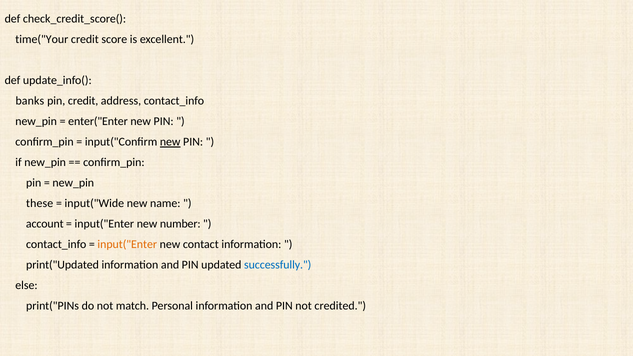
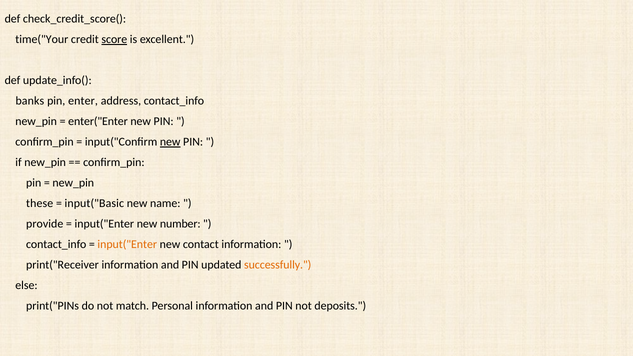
score underline: none -> present
pin credit: credit -> enter
input("Wide: input("Wide -> input("Basic
account: account -> provide
print("Updated: print("Updated -> print("Receiver
successfully colour: blue -> orange
credited: credited -> deposits
